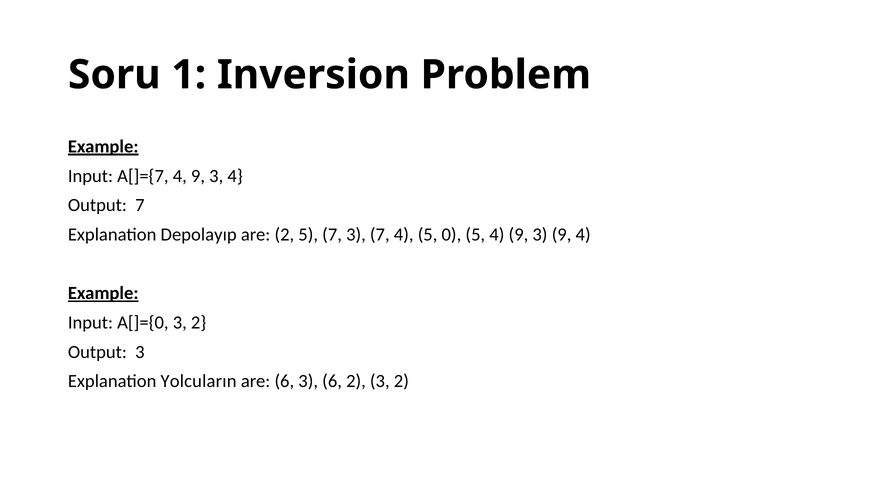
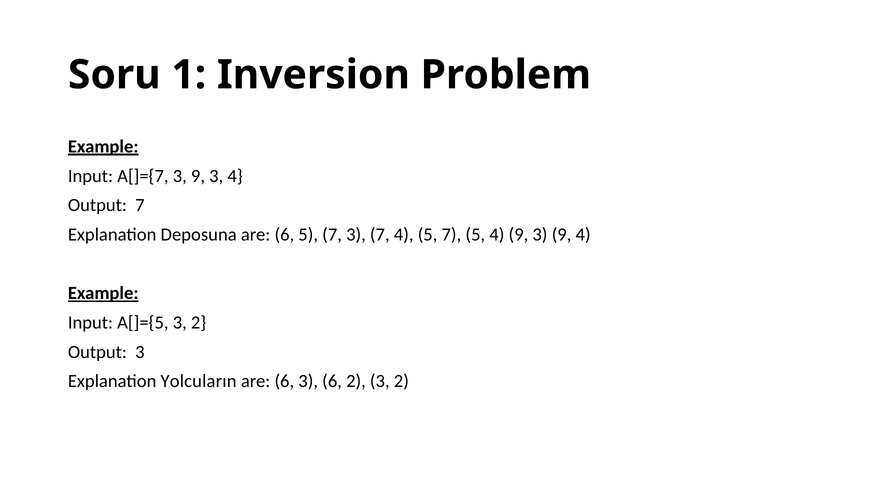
A[]={7 4: 4 -> 3
Depolayıp: Depolayıp -> Deposuna
2 at (284, 235): 2 -> 6
4 5 0: 0 -> 7
A[]={0: A[]={0 -> A[]={5
